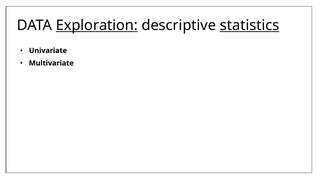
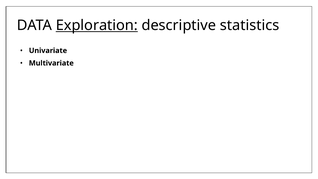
statistics underline: present -> none
